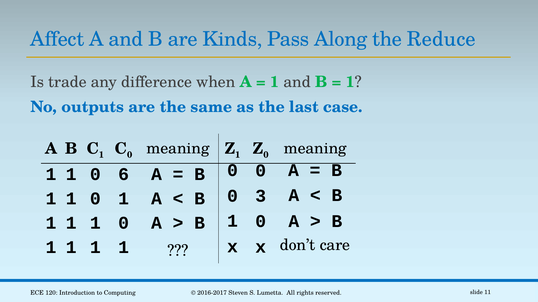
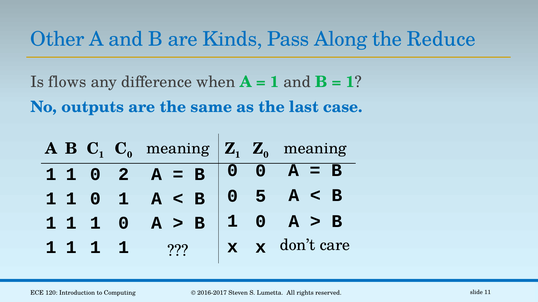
Affect: Affect -> Other
trade: trade -> flows
6: 6 -> 2
3: 3 -> 5
